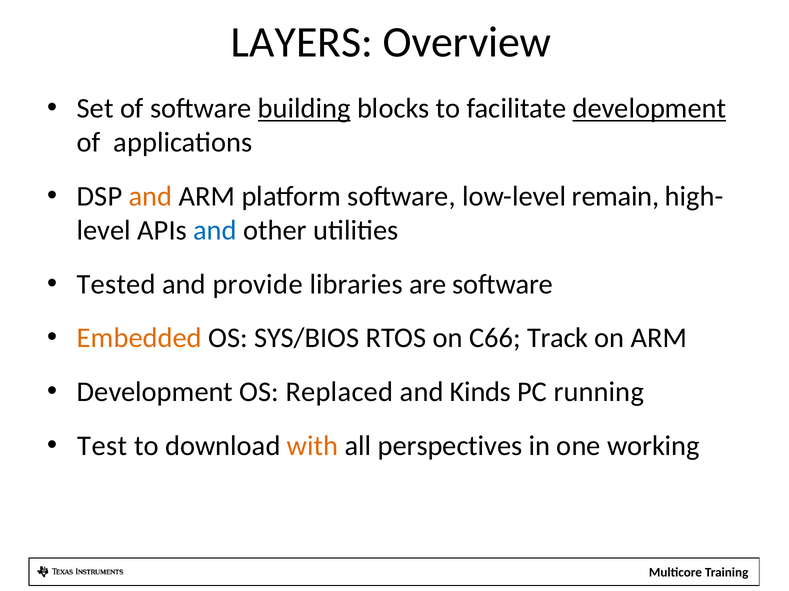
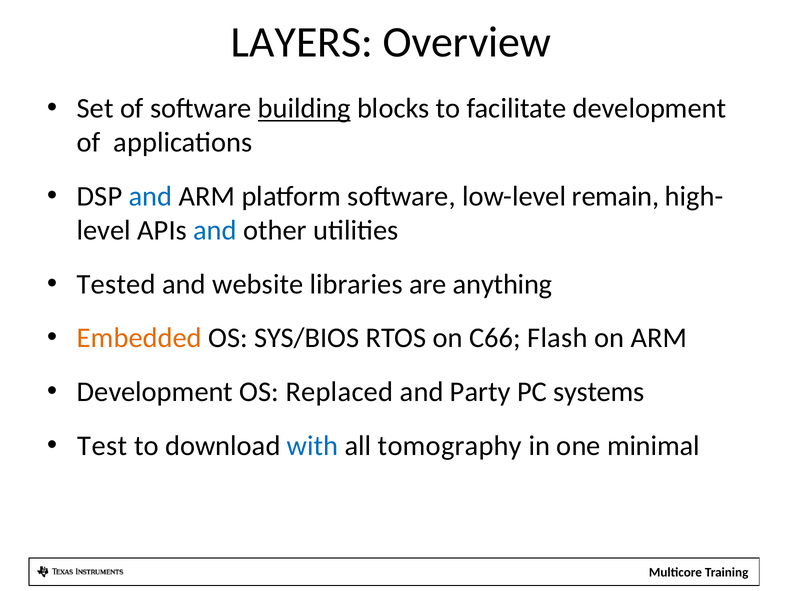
development at (649, 109) underline: present -> none
and at (150, 197) colour: orange -> blue
provide: provide -> website
are software: software -> anything
Track: Track -> Flash
Kinds: Kinds -> Party
running: running -> systems
with colour: orange -> blue
perspectives: perspectives -> tomography
working: working -> minimal
